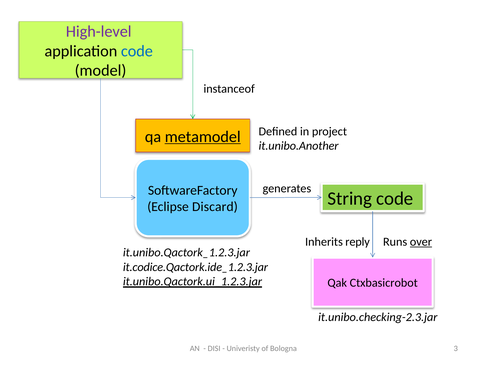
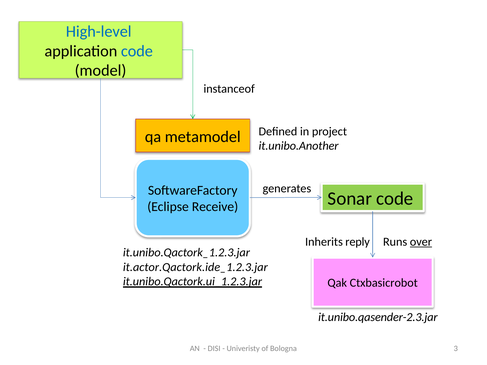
High-level colour: purple -> blue
metamodel underline: present -> none
String: String -> Sonar
Discard: Discard -> Receive
it.codice.Qactork.ide_1.2.3.jar: it.codice.Qactork.ide_1.2.3.jar -> it.actor.Qactork.ide_1.2.3.jar
it.unibo.checking-2.3.jar: it.unibo.checking-2.3.jar -> it.unibo.qasender-2.3.jar
